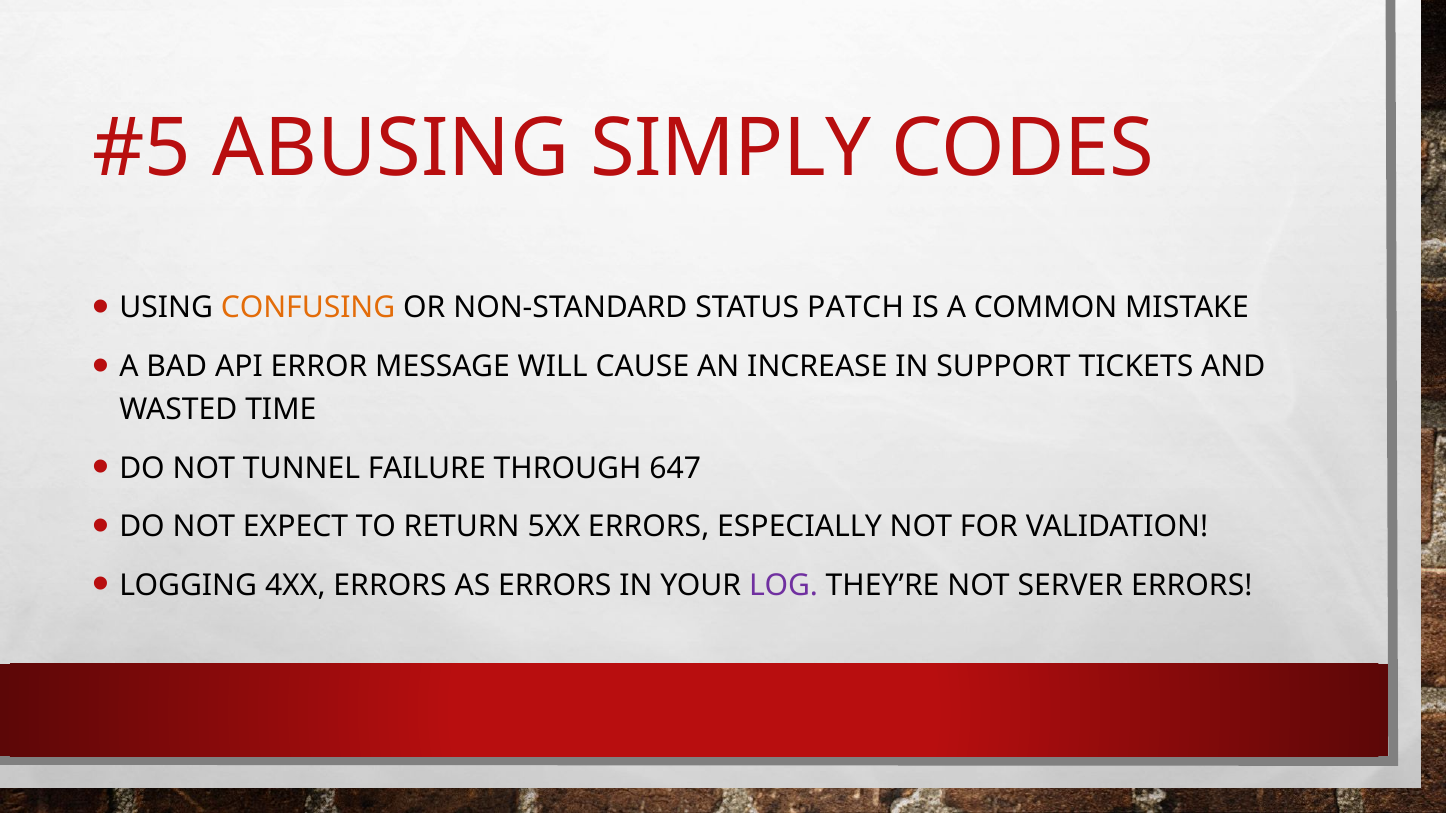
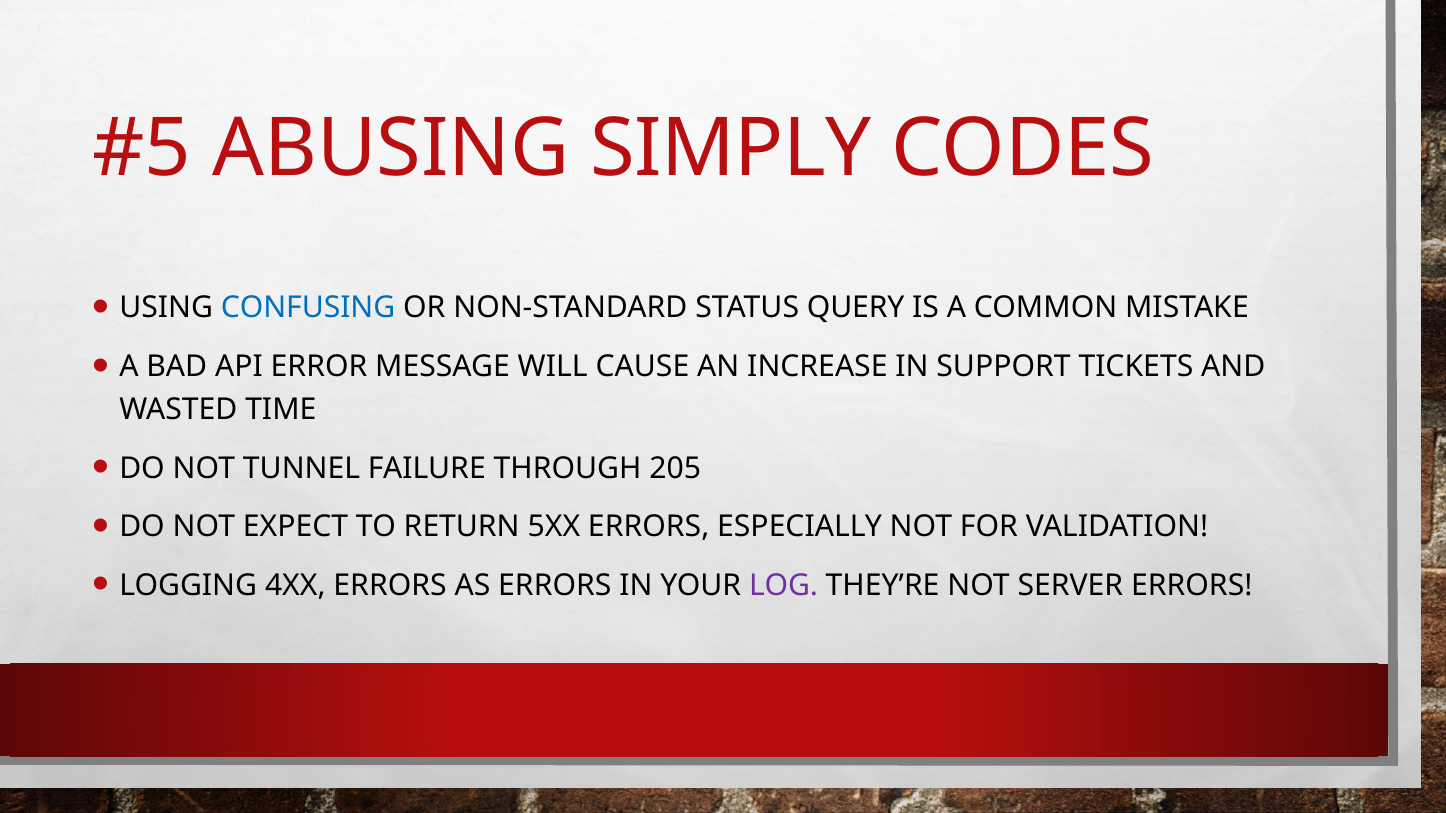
CONFUSING colour: orange -> blue
PATCH: PATCH -> QUERY
647: 647 -> 205
